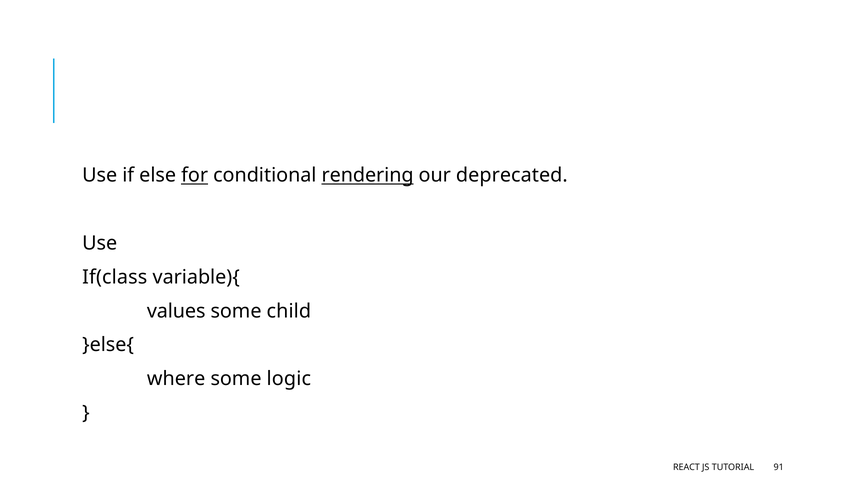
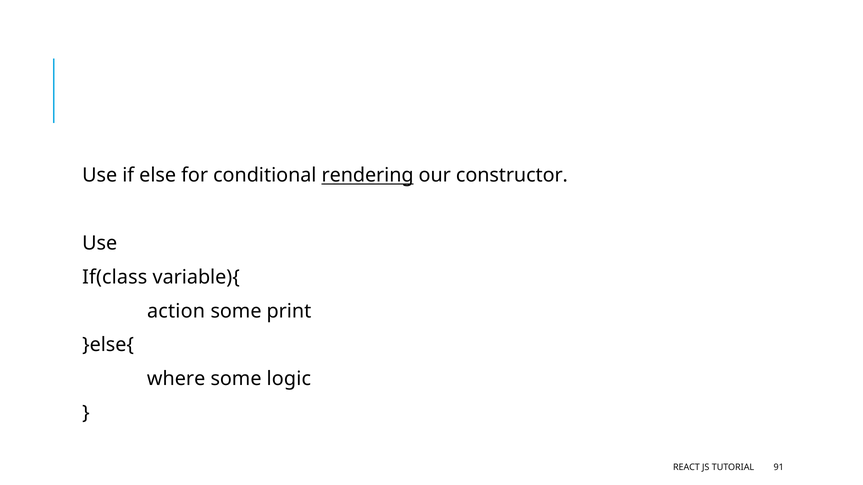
for underline: present -> none
deprecated: deprecated -> constructor
values: values -> action
child: child -> print
